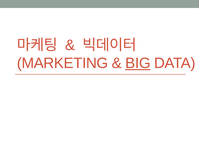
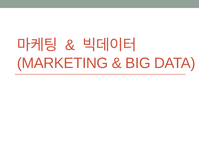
BIG underline: present -> none
